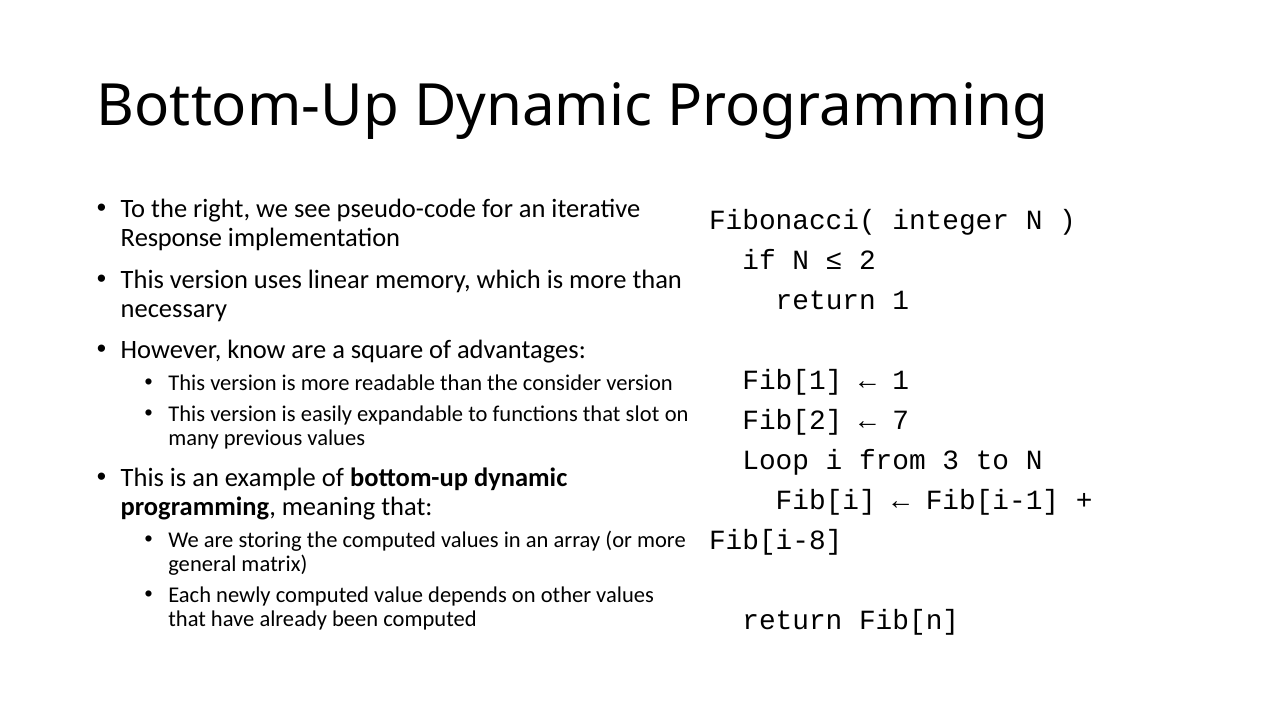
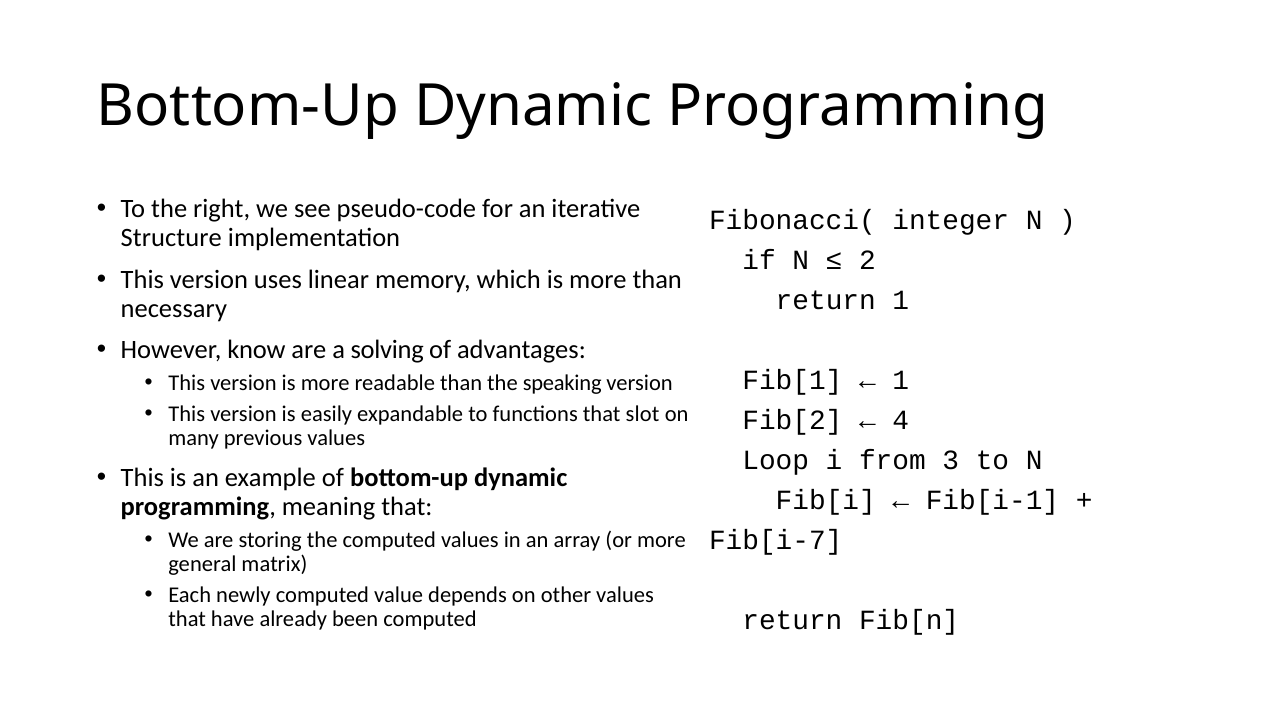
Response: Response -> Structure
square: square -> solving
consider: consider -> speaking
7: 7 -> 4
Fib[i-8: Fib[i-8 -> Fib[i-7
